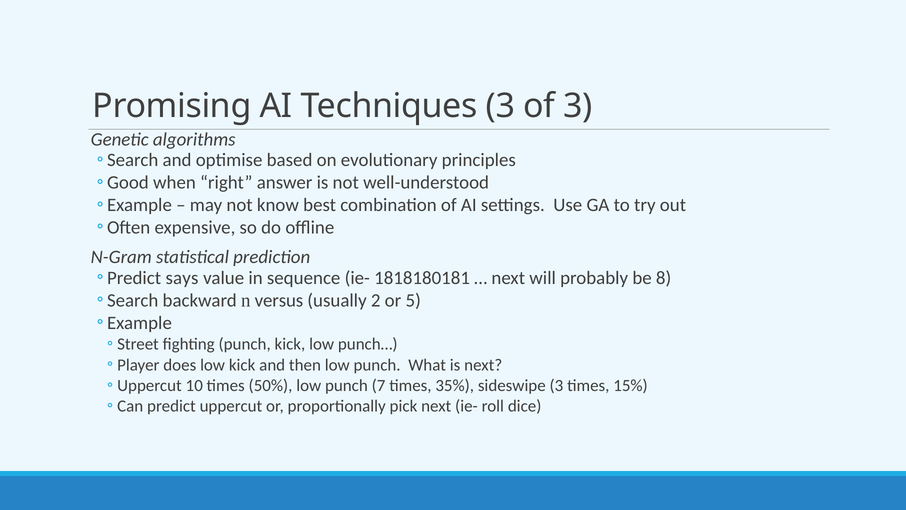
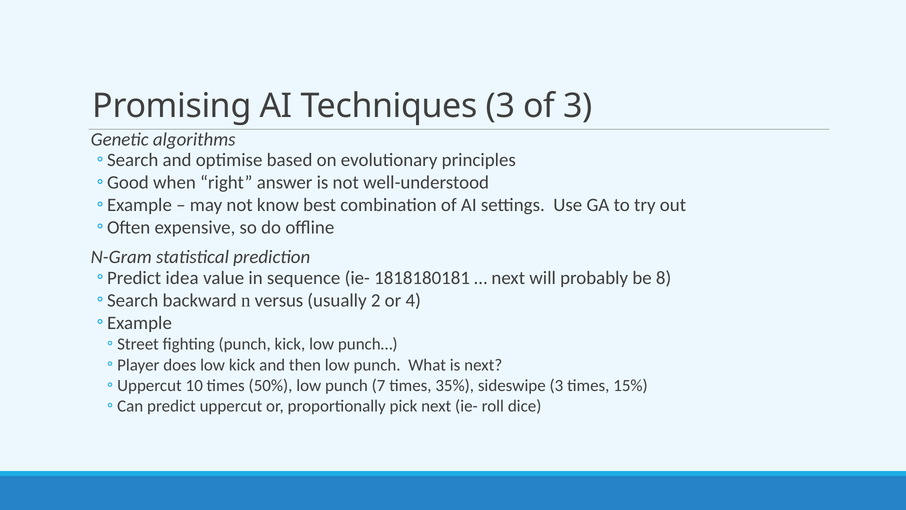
says: says -> idea
5: 5 -> 4
